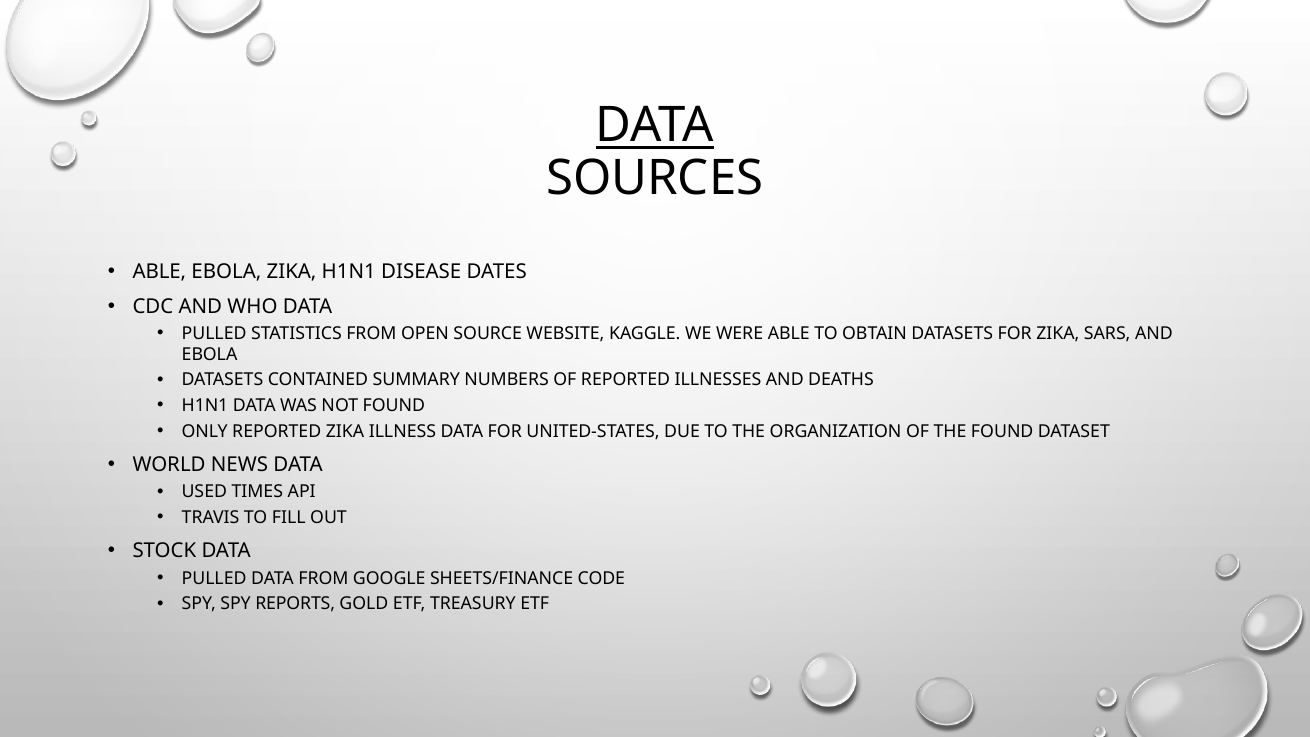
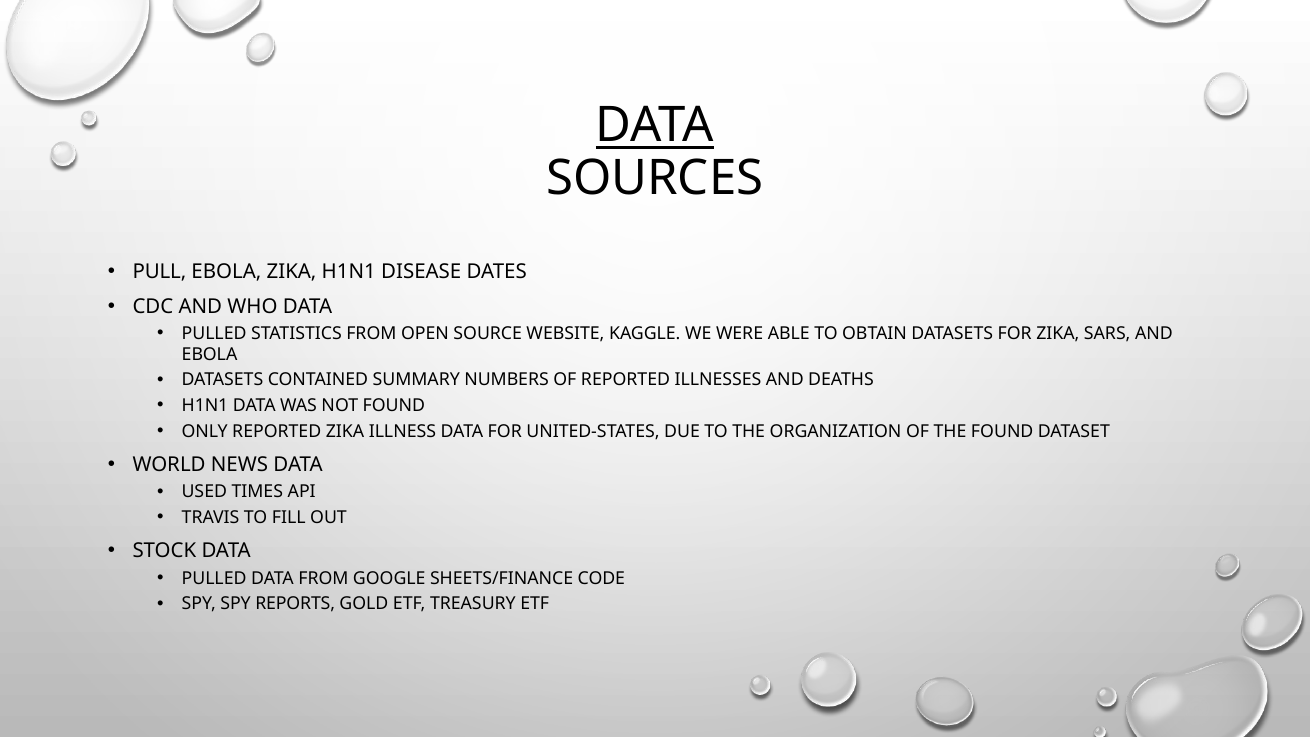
ABLE at (159, 272): ABLE -> PULL
